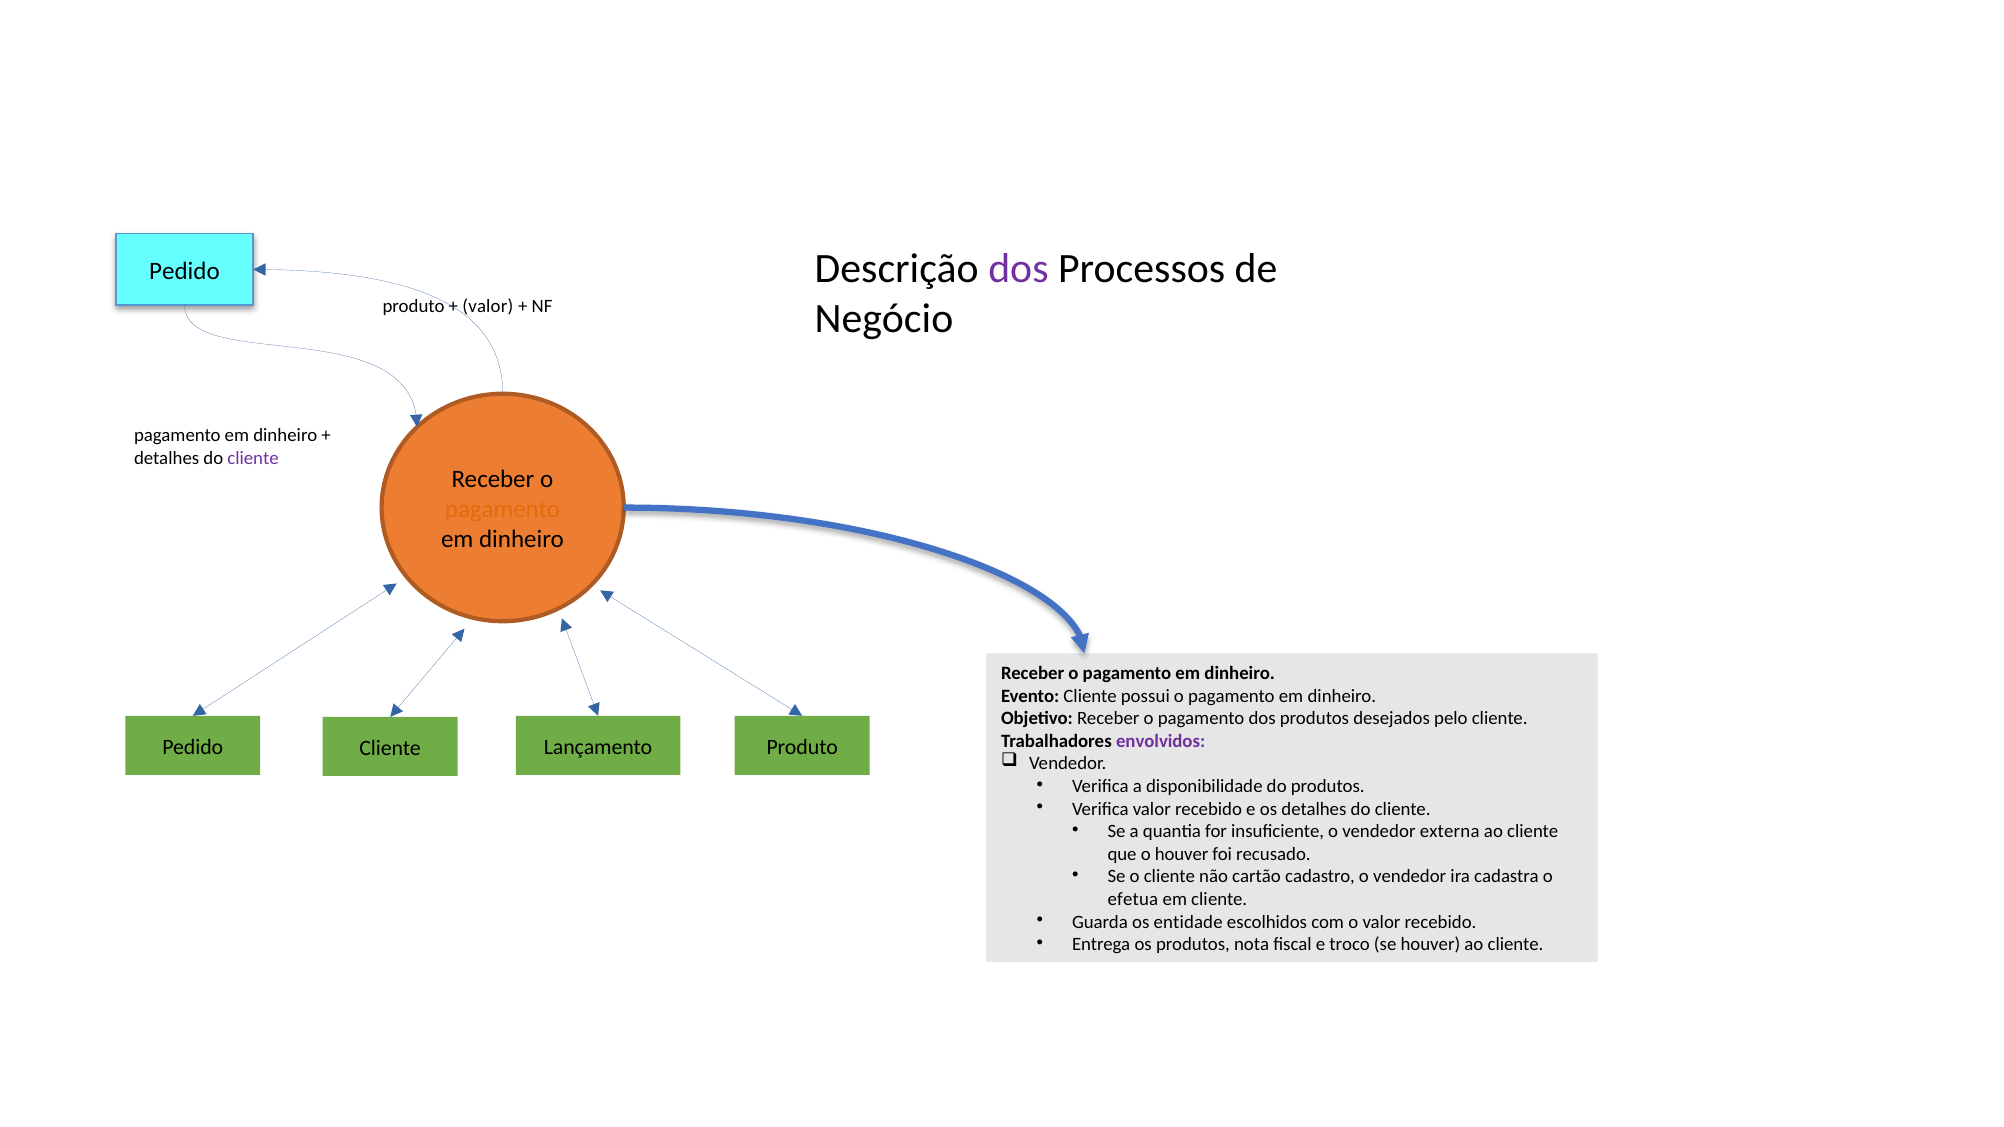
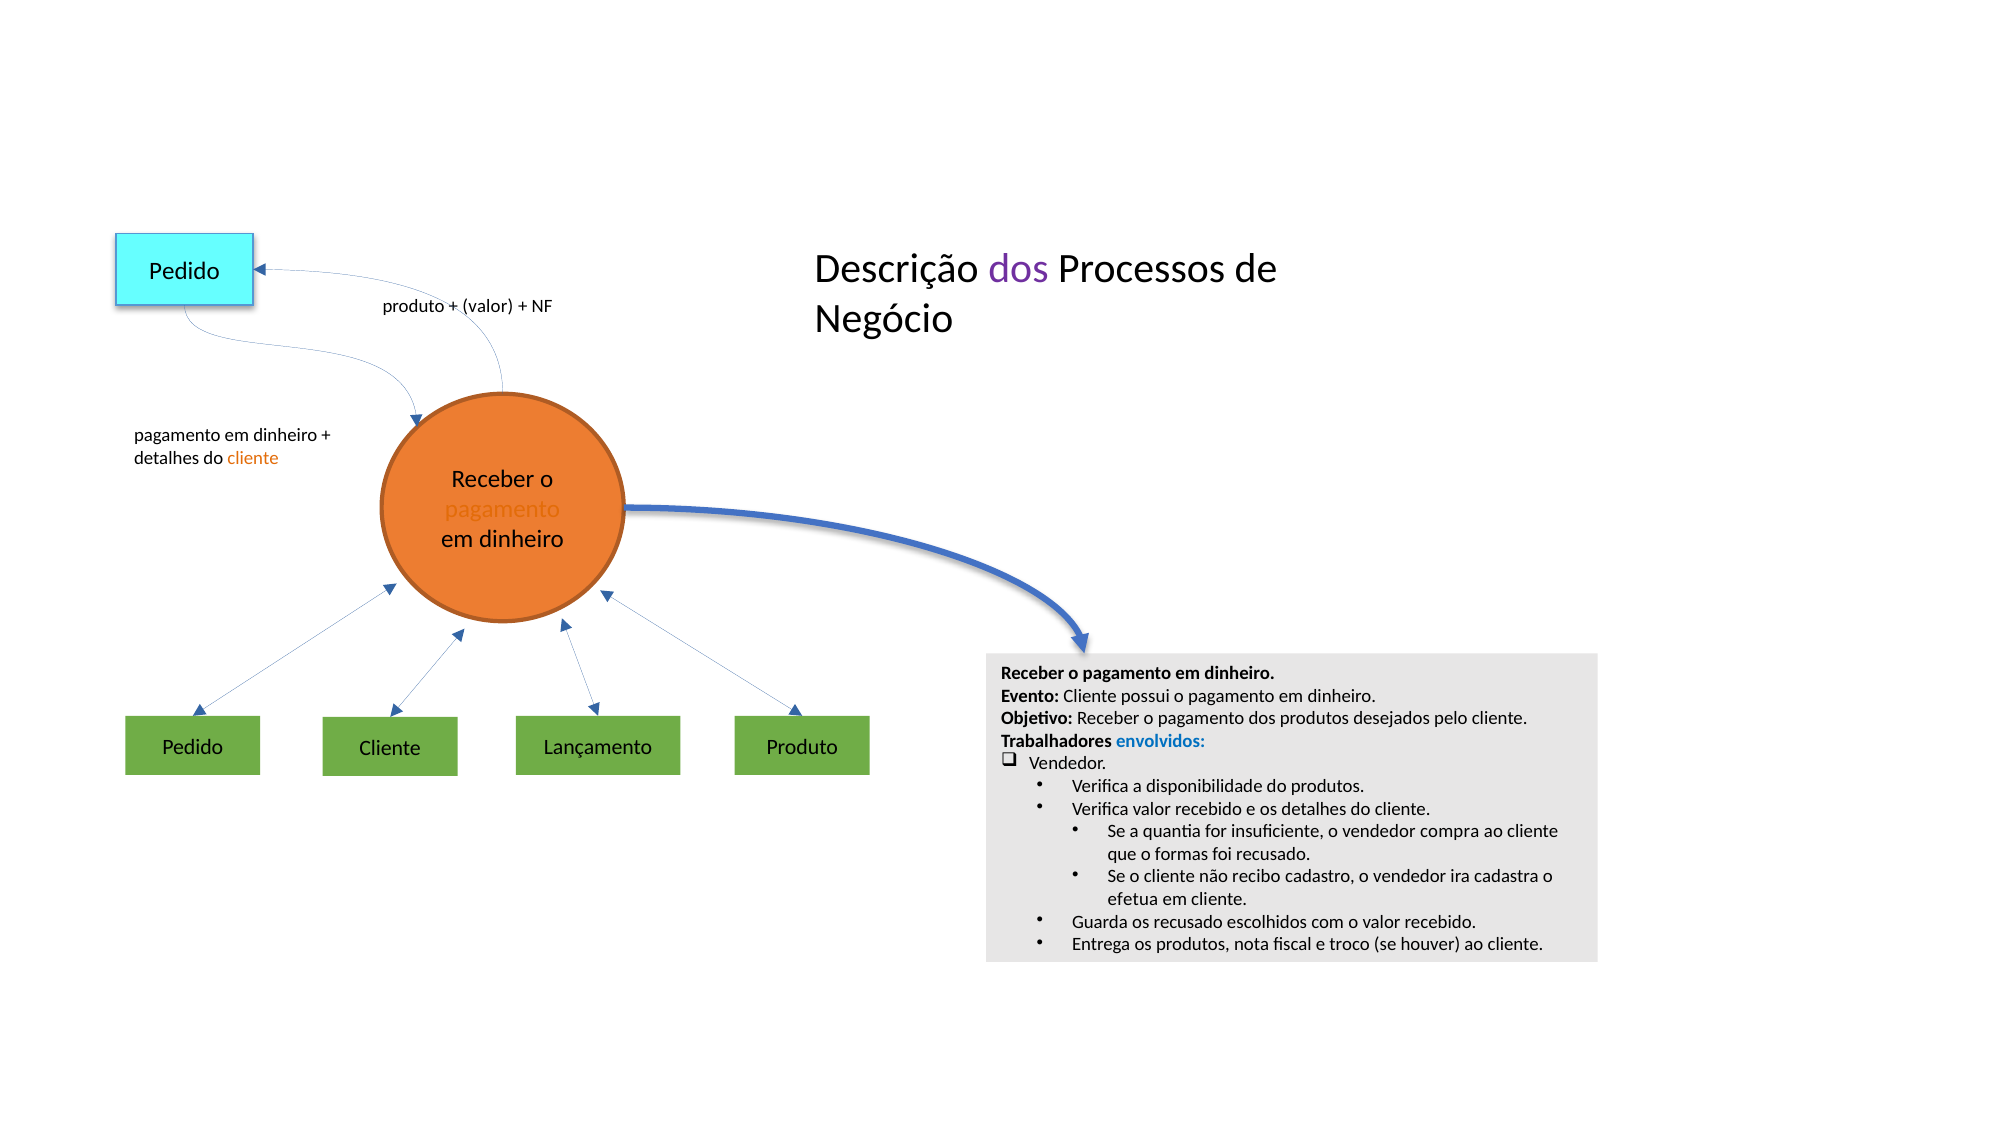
cliente at (253, 458) colour: purple -> orange
envolvidos colour: purple -> blue
externa: externa -> compra
o houver: houver -> formas
cartão: cartão -> recibo
os entidade: entidade -> recusado
